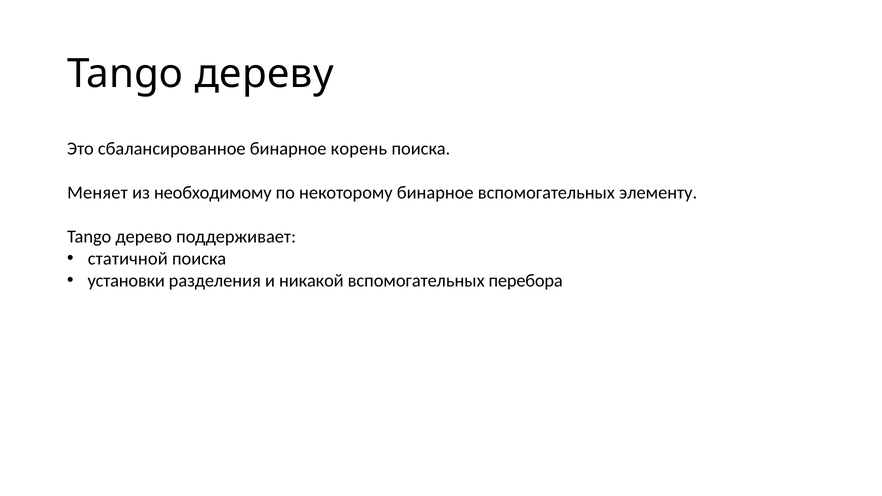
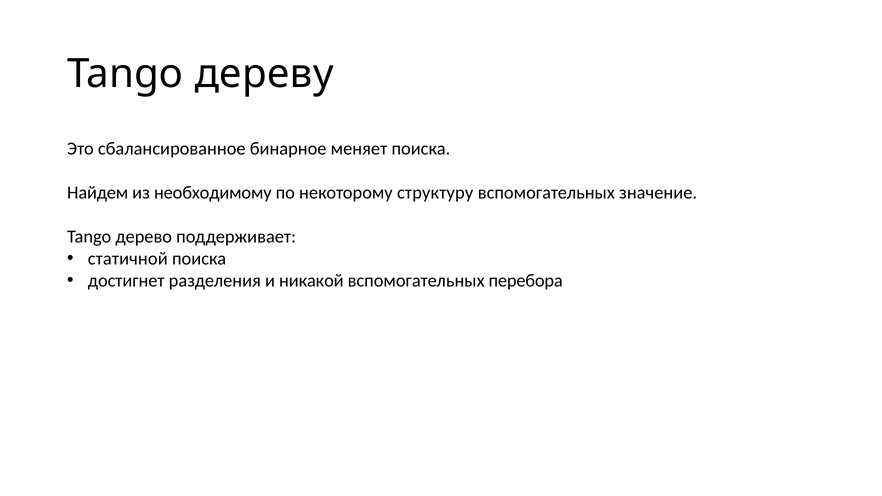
корень: корень -> меняет
Меняет: Меняет -> Найдем
некоторому бинарное: бинарное -> структуру
элементу: элементу -> значение
установки: установки -> достигнет
